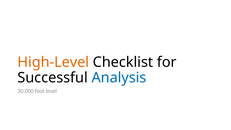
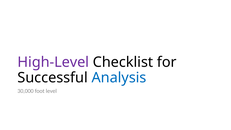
High-Level colour: orange -> purple
